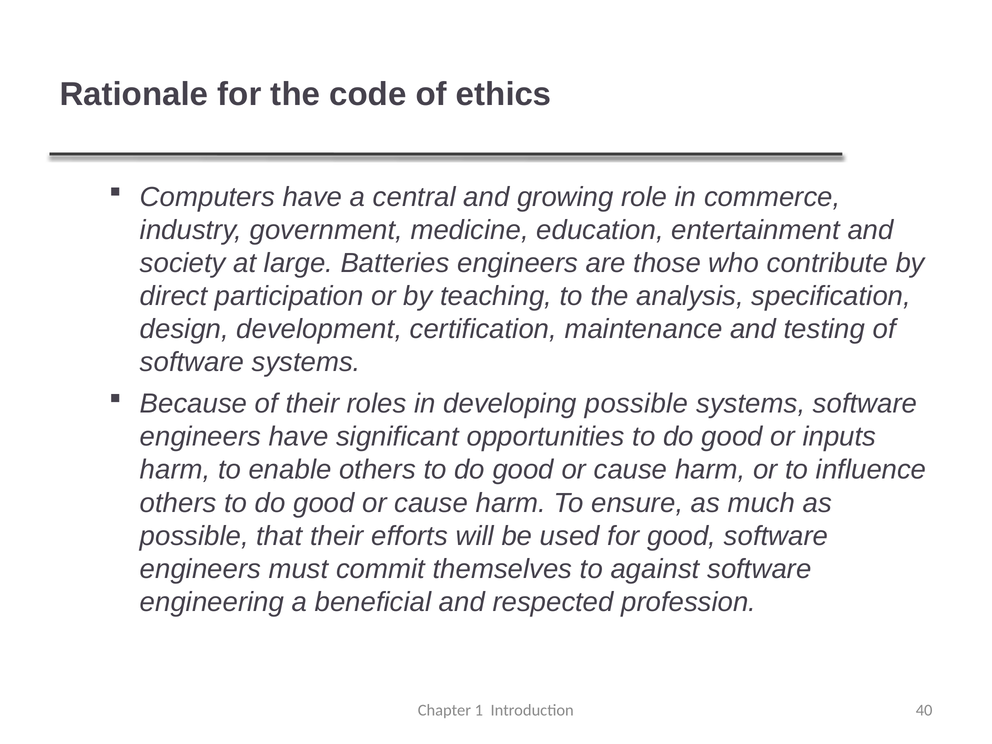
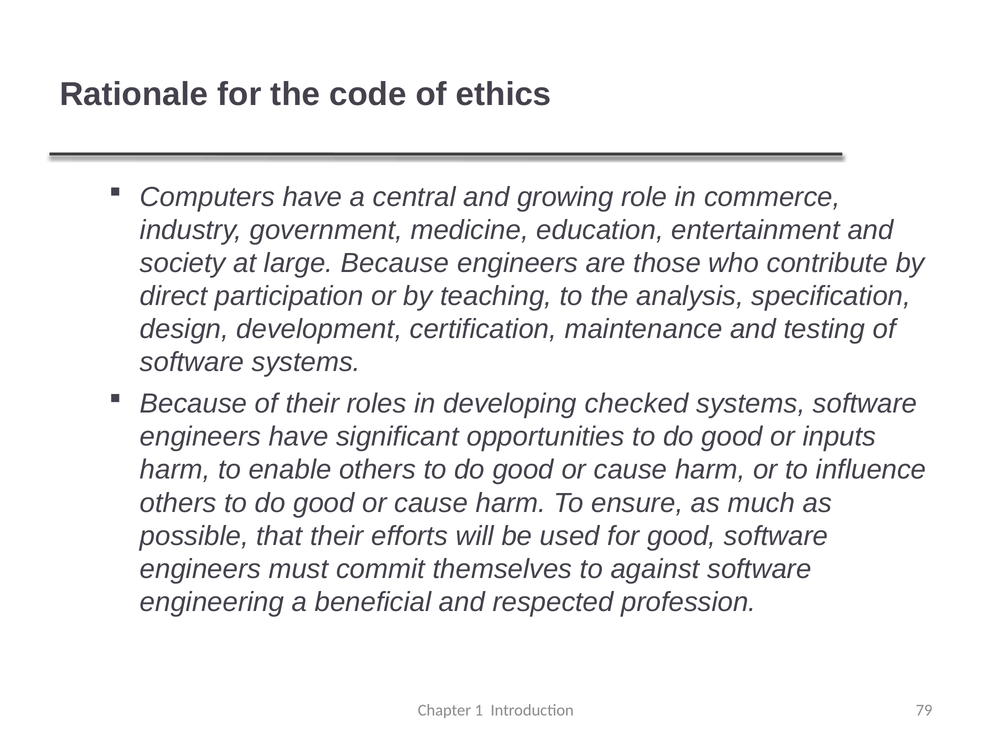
large Batteries: Batteries -> Because
developing possible: possible -> checked
40: 40 -> 79
